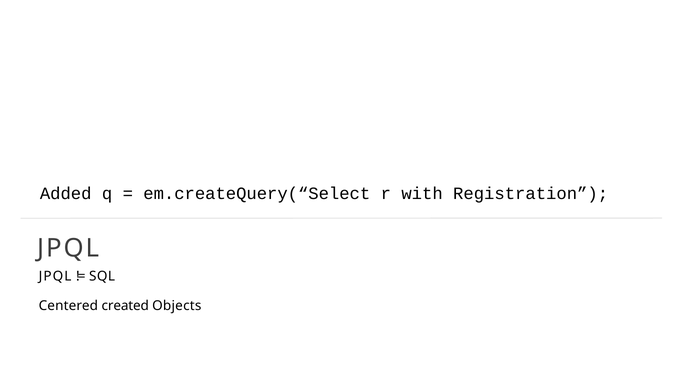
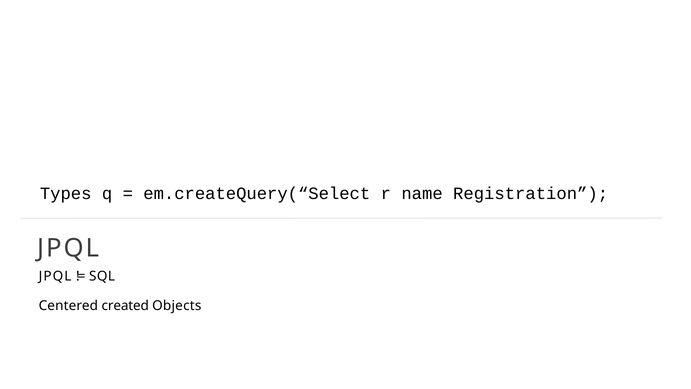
Added: Added -> Types
with: with -> name
